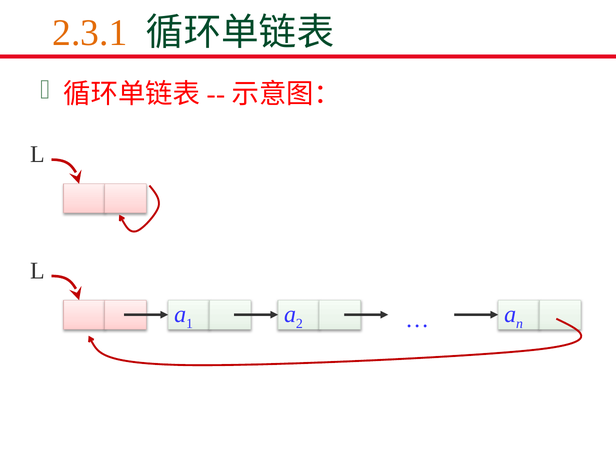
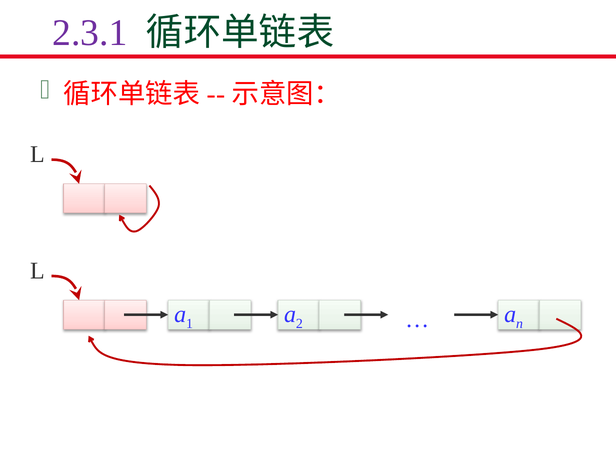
2.3.1 colour: orange -> purple
